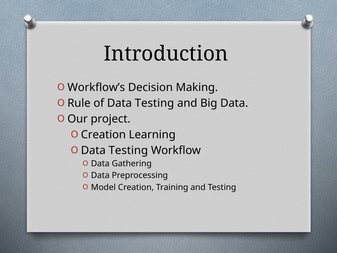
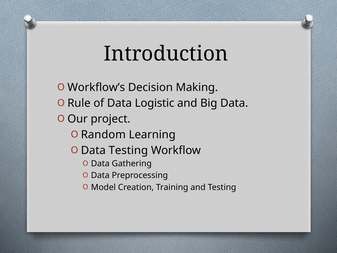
of Data Testing: Testing -> Logistic
Creation at (103, 134): Creation -> Random
